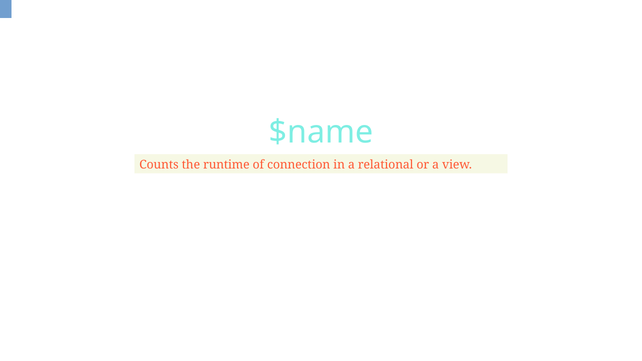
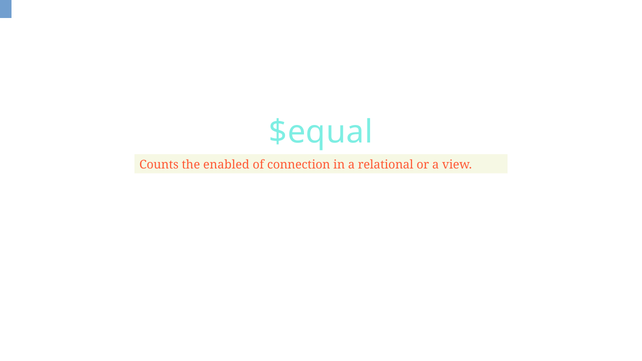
$name: $name -> $equal
runtime: runtime -> enabled
